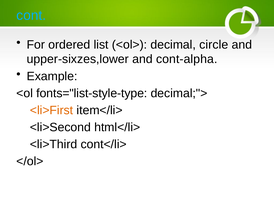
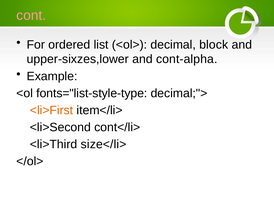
cont colour: light blue -> pink
circle: circle -> block
html</li>: html</li> -> cont</li>
cont</li>: cont</li> -> size</li>
